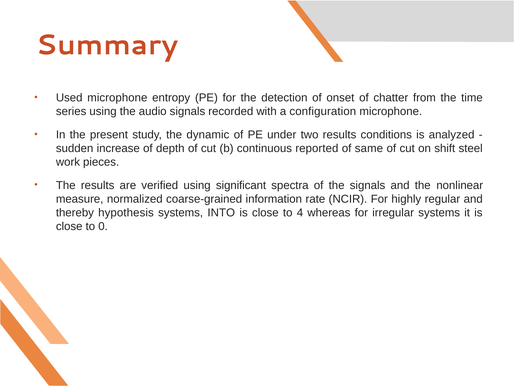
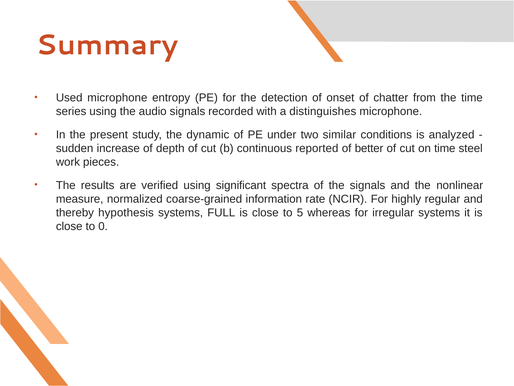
configuration: configuration -> distinguishes
two results: results -> similar
same: same -> better
on shift: shift -> time
INTO: INTO -> FULL
4: 4 -> 5
